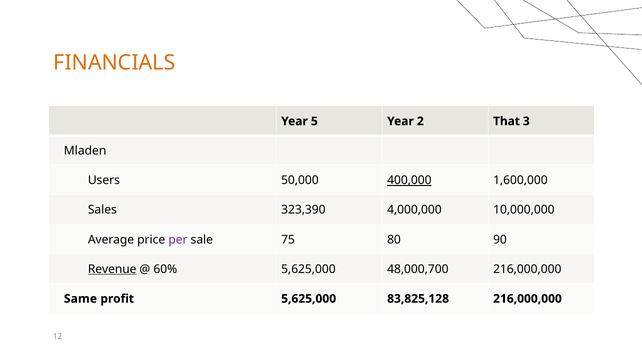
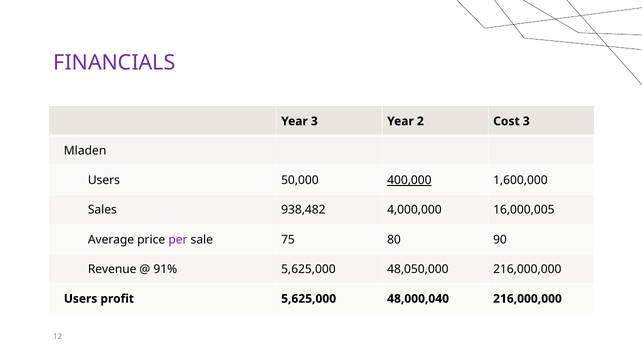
FINANCIALS colour: orange -> purple
Year 5: 5 -> 3
That: That -> Cost
323,390: 323,390 -> 938,482
10,000,000: 10,000,000 -> 16,000,005
Revenue underline: present -> none
60%: 60% -> 91%
48,000,700: 48,000,700 -> 48,050,000
Same at (80, 299): Same -> Users
83,825,128: 83,825,128 -> 48,000,040
